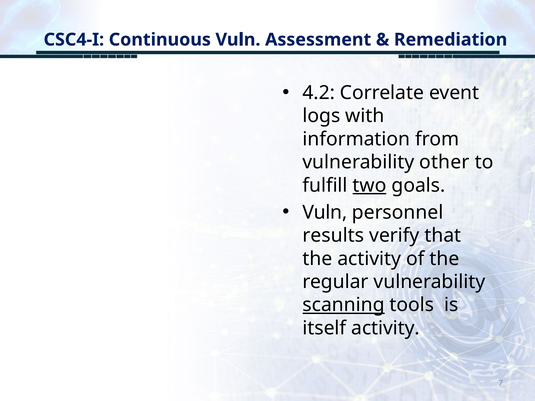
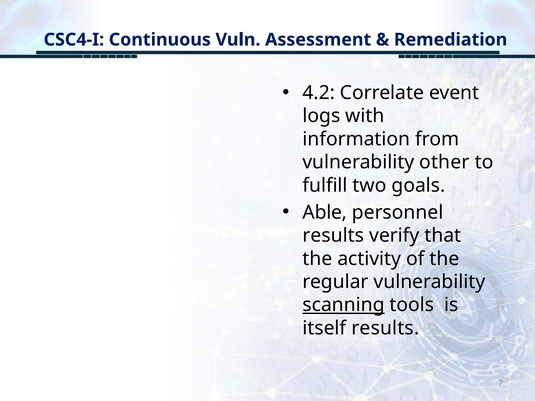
two underline: present -> none
Vuln at (325, 212): Vuln -> Able
itself activity: activity -> results
